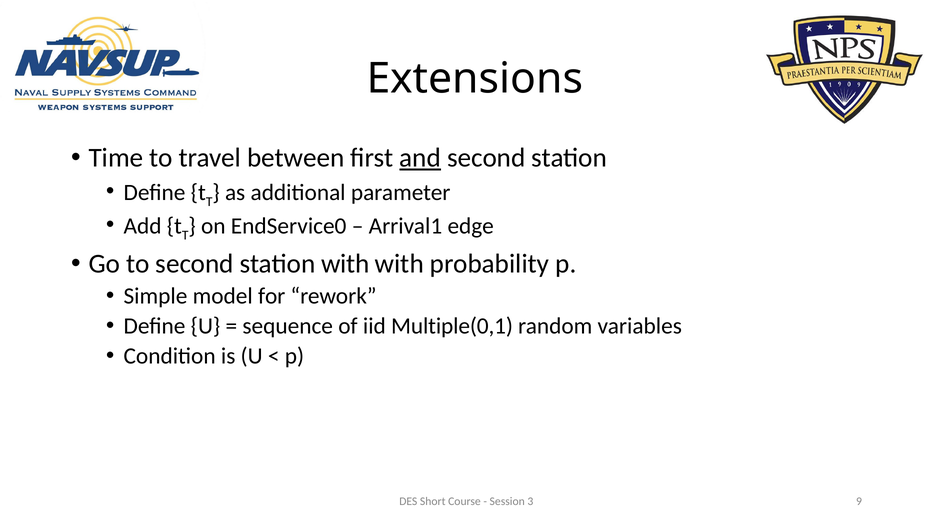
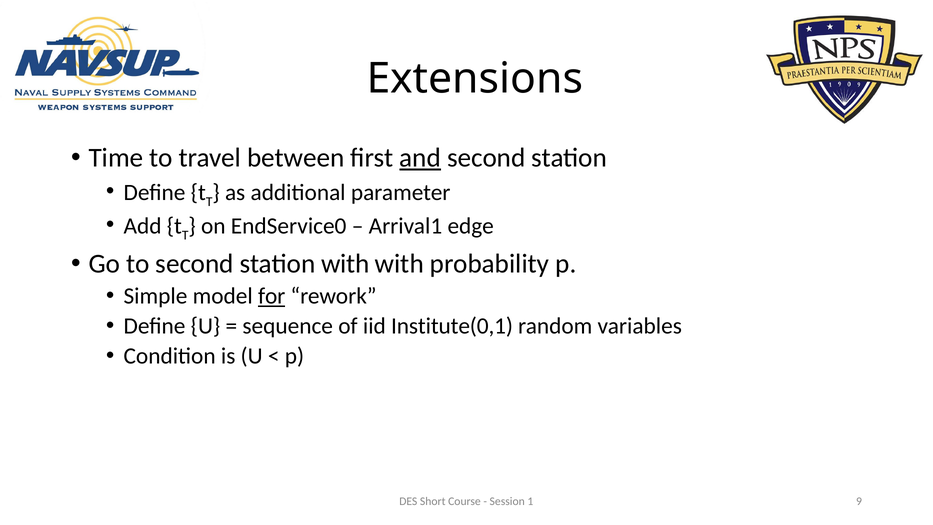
for underline: none -> present
Multiple(0,1: Multiple(0,1 -> Institute(0,1
3: 3 -> 1
